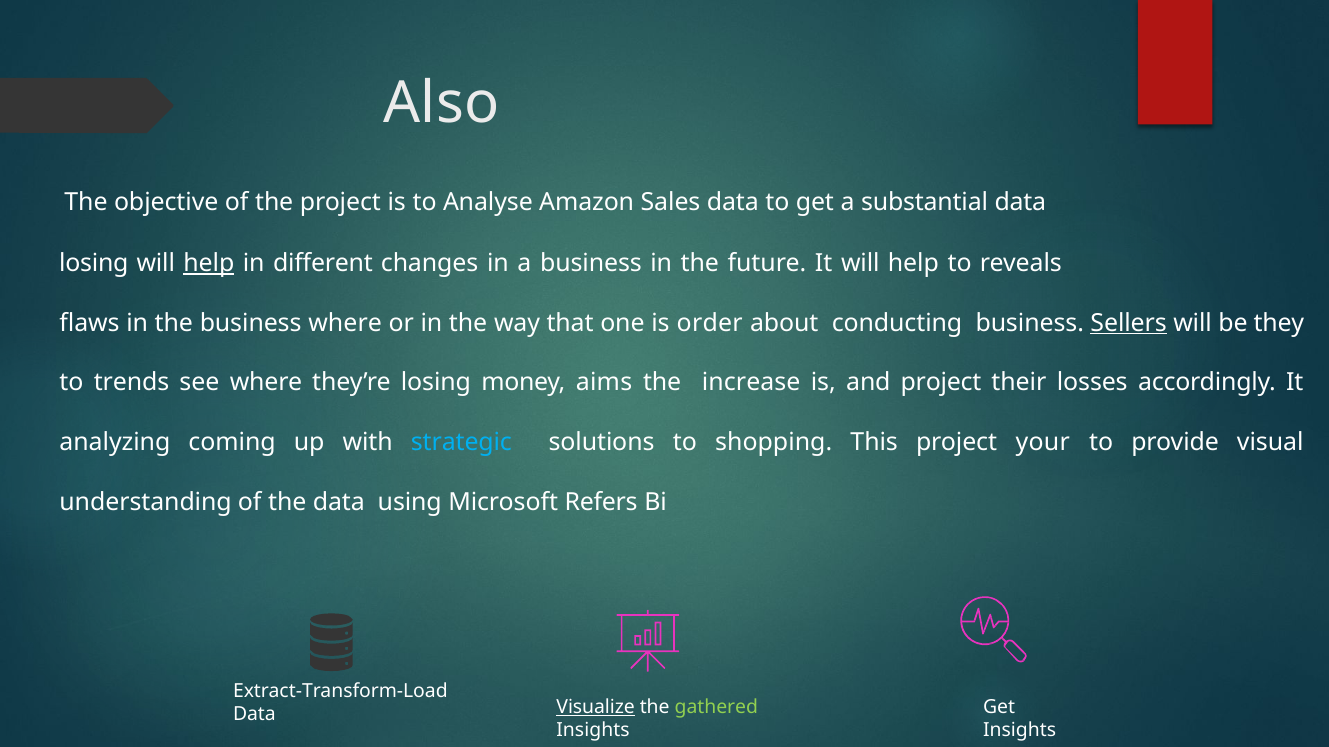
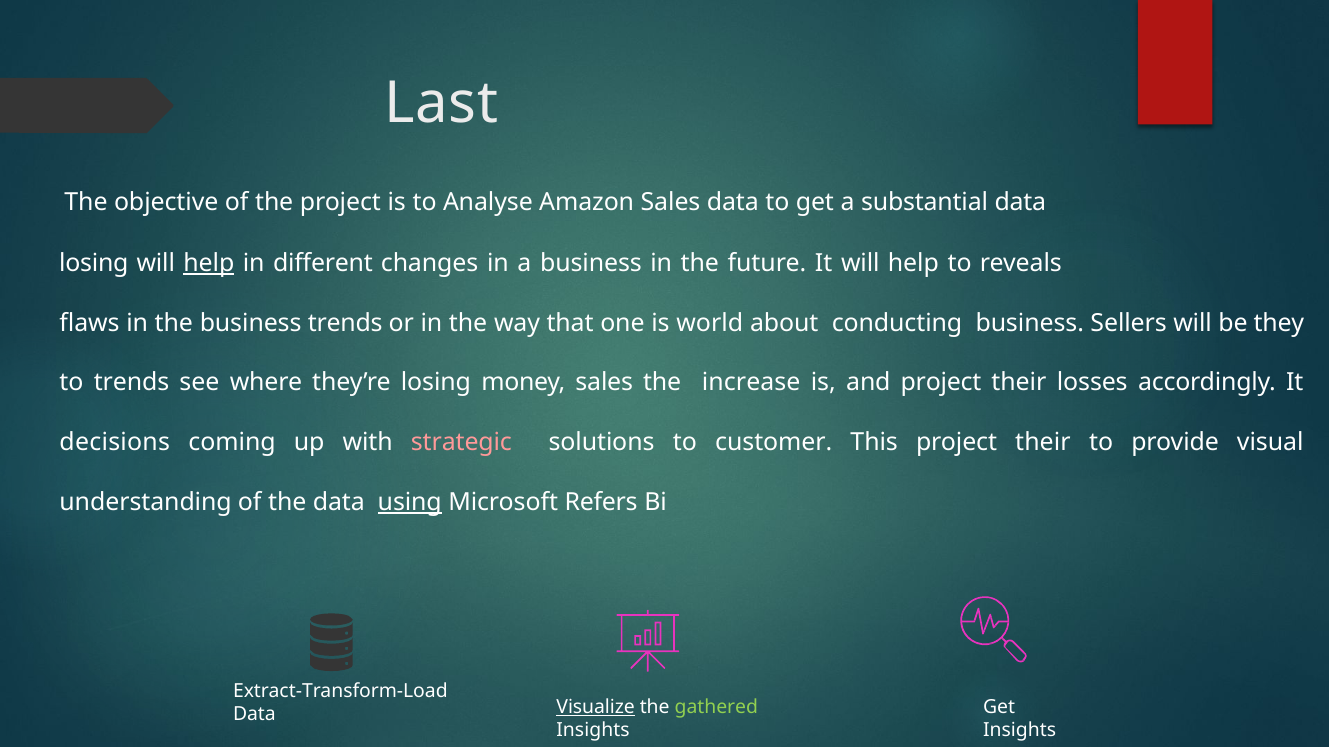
Also: Also -> Last
business where: where -> trends
order: order -> world
Sellers underline: present -> none
money aims: aims -> sales
analyzing: analyzing -> decisions
strategic colour: light blue -> pink
shopping: shopping -> customer
This project your: your -> their
using underline: none -> present
